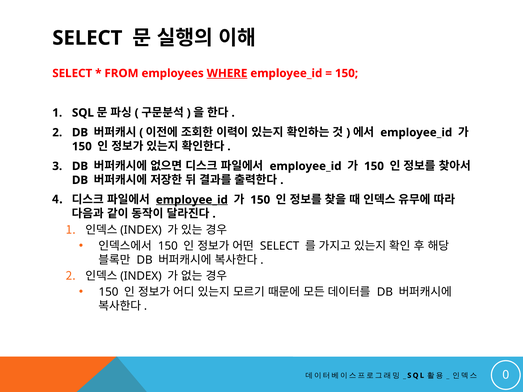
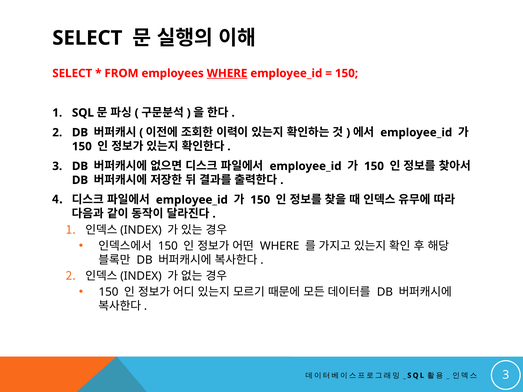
employee_id at (192, 200) underline: present -> none
SELECT at (280, 246): SELECT -> WHERE
0 at (506, 375): 0 -> 3
